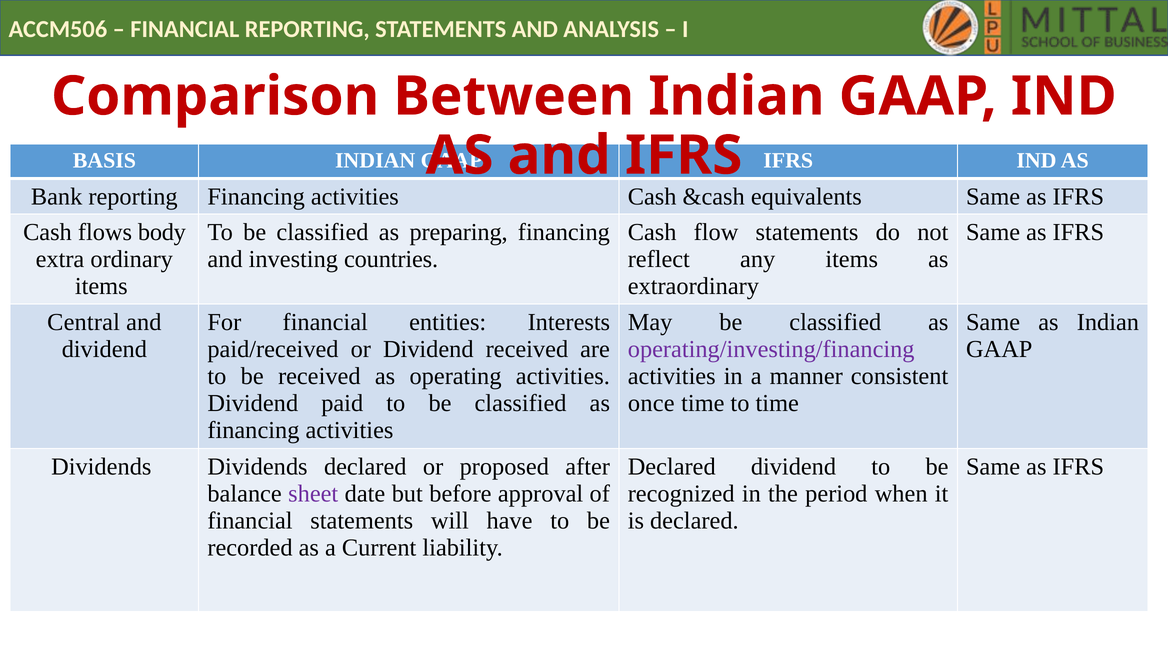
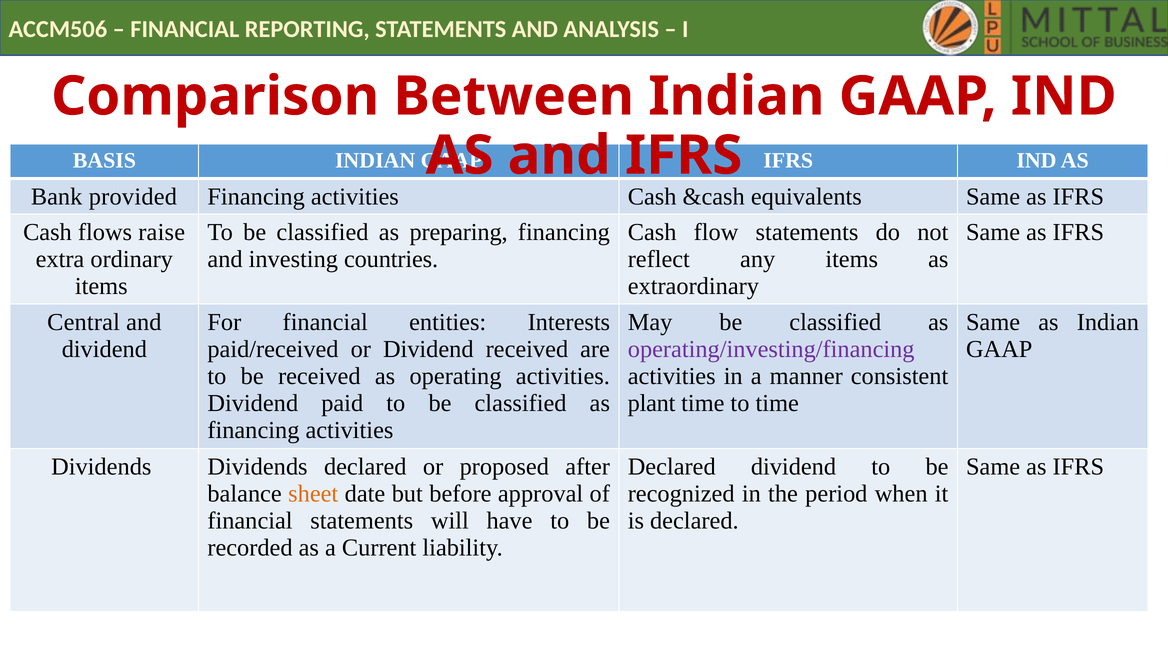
Bank reporting: reporting -> provided
body: body -> raise
once: once -> plant
sheet colour: purple -> orange
